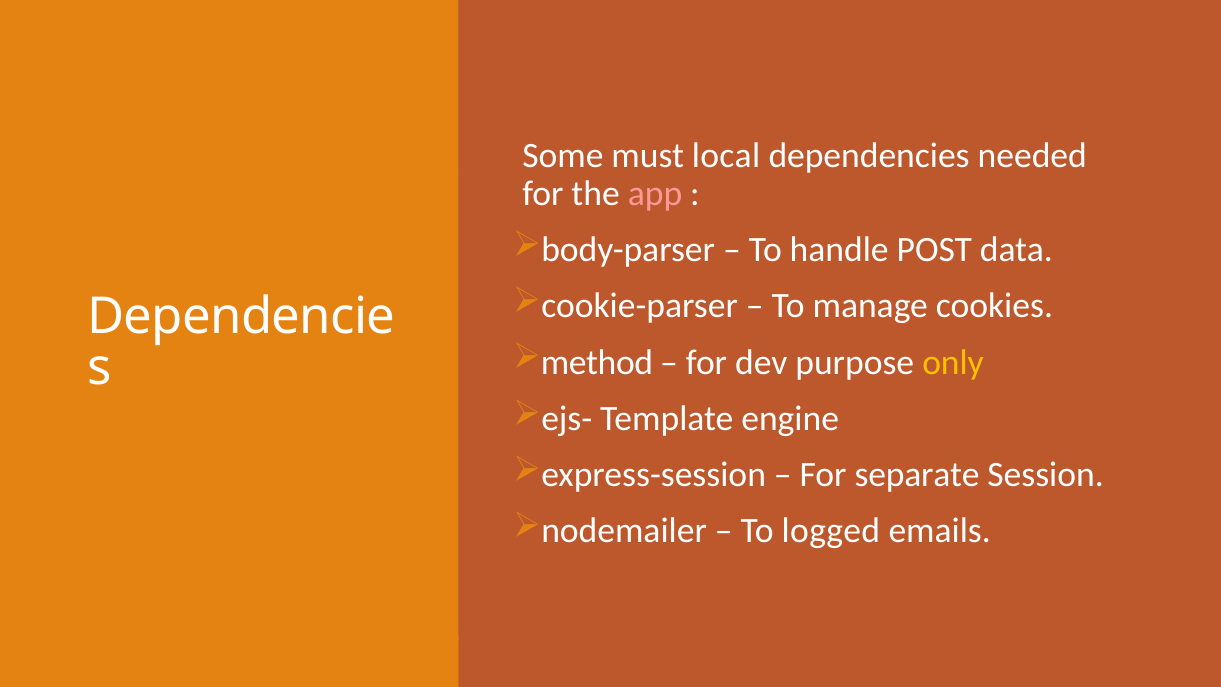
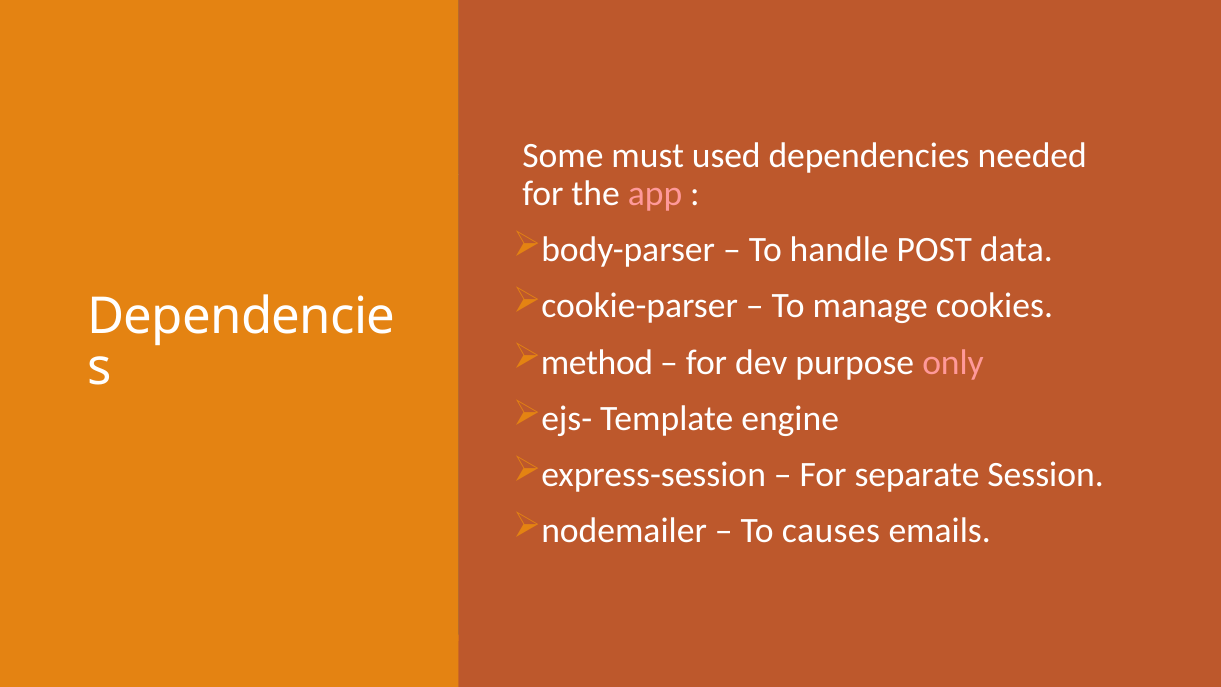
local: local -> used
only colour: yellow -> pink
logged: logged -> causes
